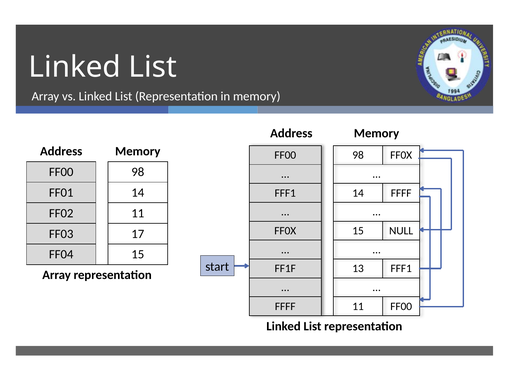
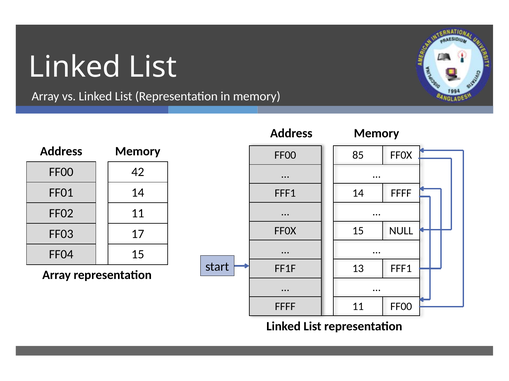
98 at (358, 155): 98 -> 85
98 at (138, 172): 98 -> 42
